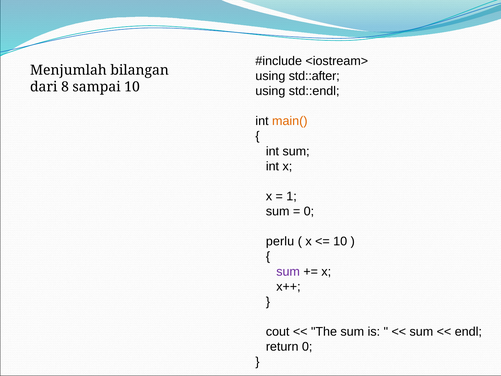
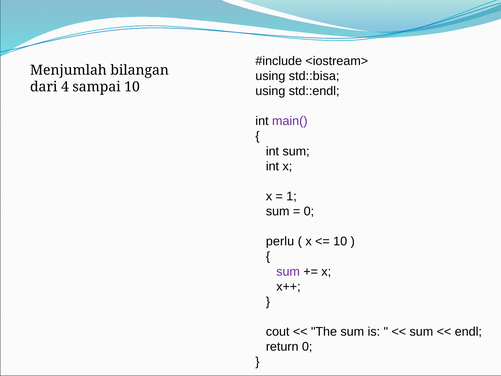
std::after: std::after -> std::bisa
8: 8 -> 4
main( colour: orange -> purple
